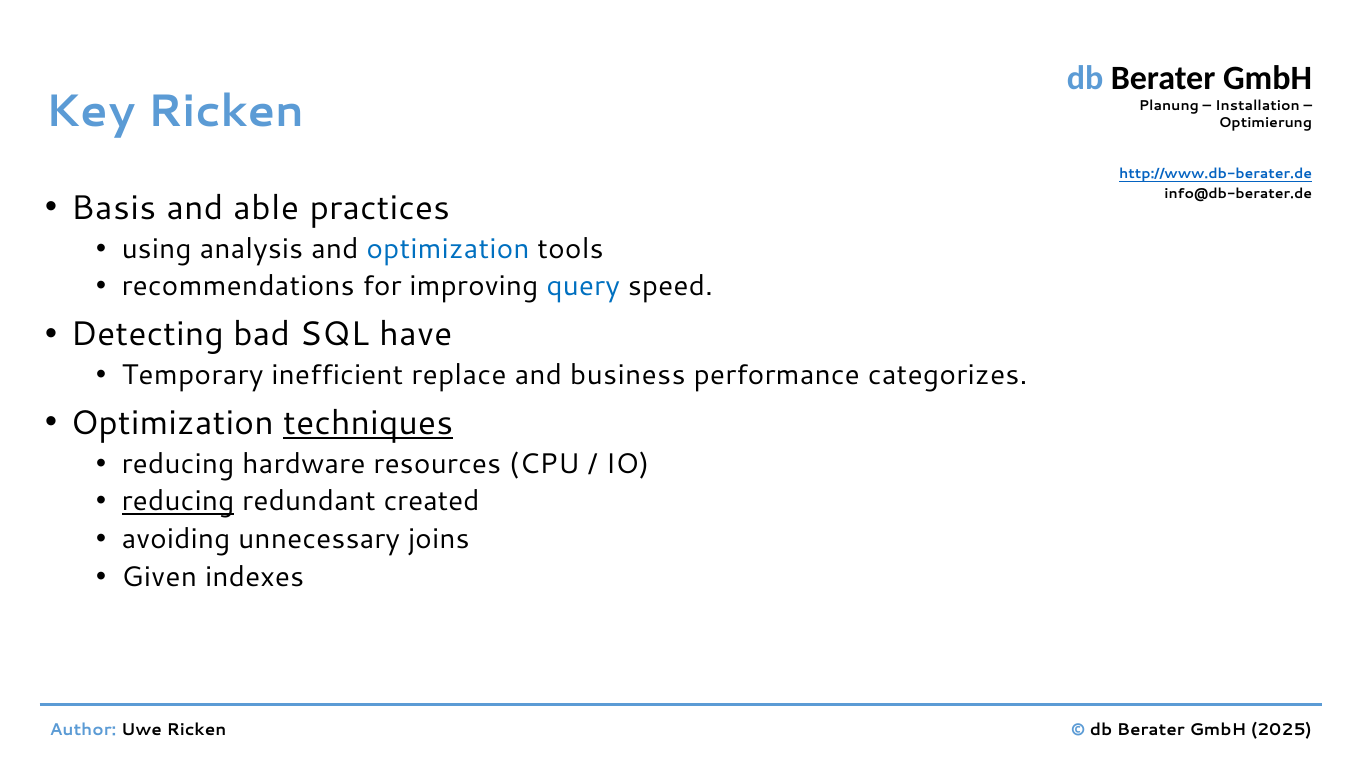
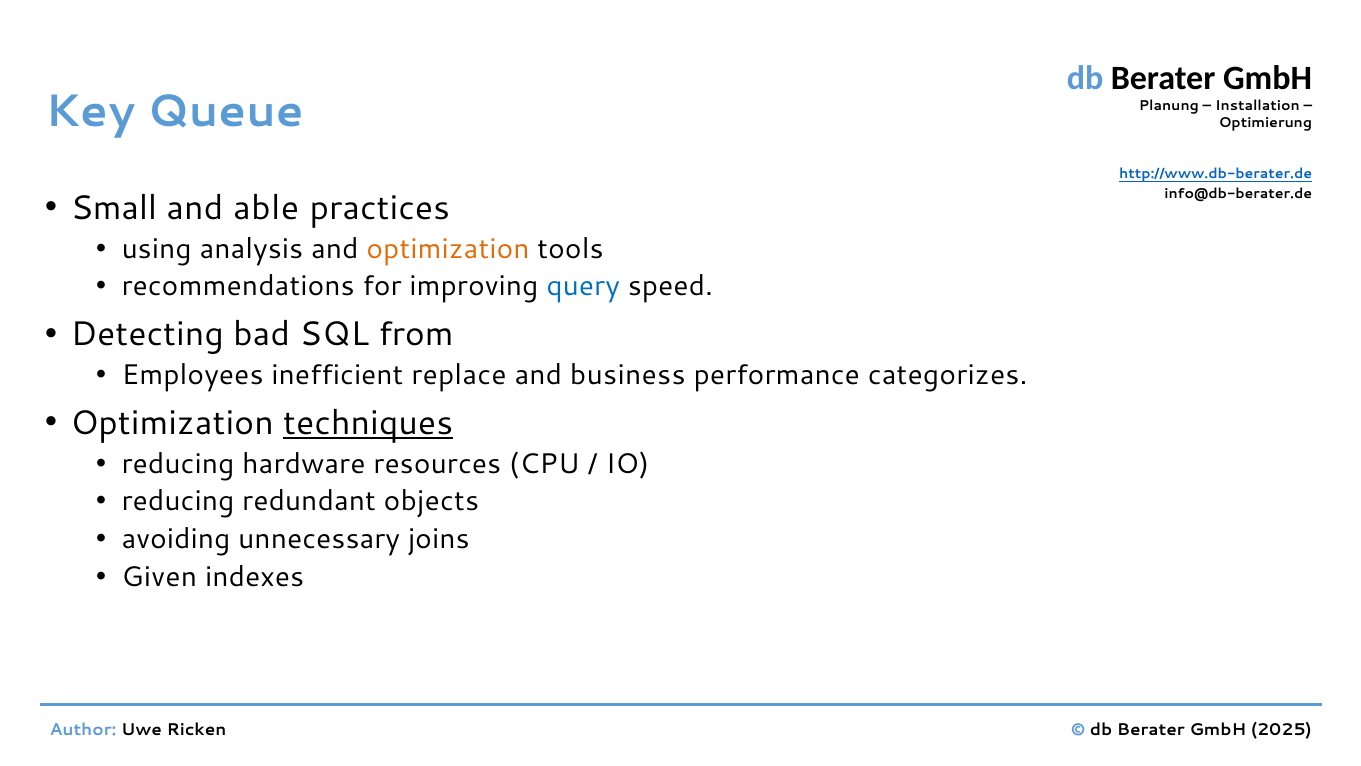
Key Ricken: Ricken -> Queue
Basis: Basis -> Small
optimization at (448, 249) colour: blue -> orange
have: have -> from
Temporary: Temporary -> Employees
reducing at (178, 501) underline: present -> none
created: created -> objects
